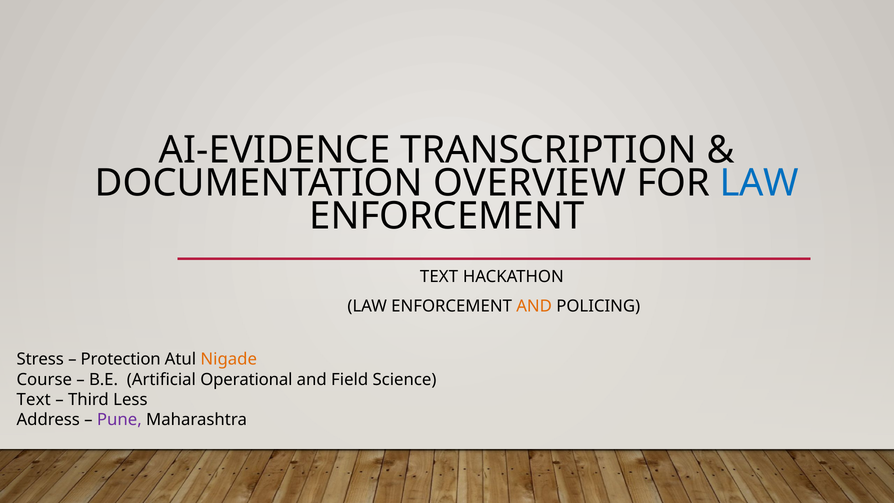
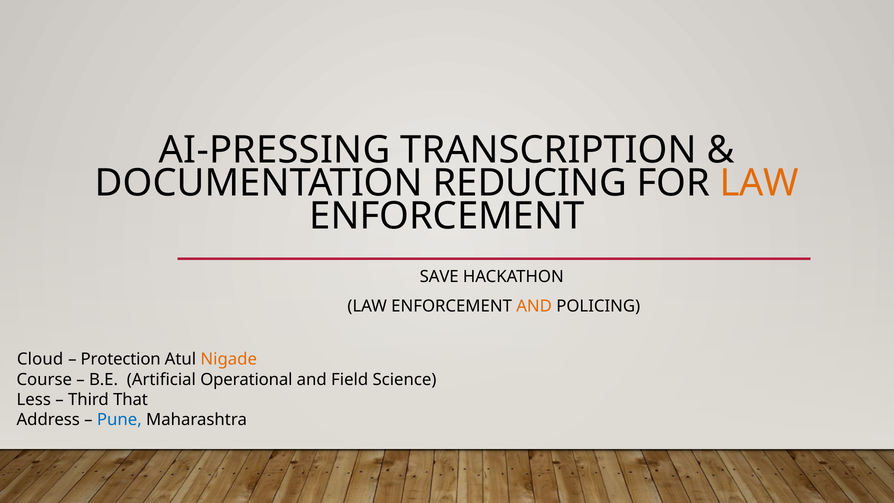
AI-EVIDENCE: AI-EVIDENCE -> AI-PRESSING
OVERVIEW: OVERVIEW -> REDUCING
LAW at (759, 183) colour: blue -> orange
TEXT at (439, 277): TEXT -> SAVE
Stress: Stress -> Cloud
Text at (34, 400): Text -> Less
Less: Less -> That
Pune colour: purple -> blue
